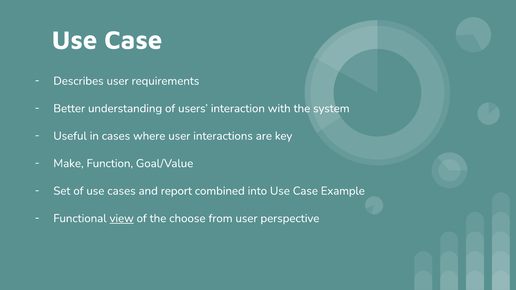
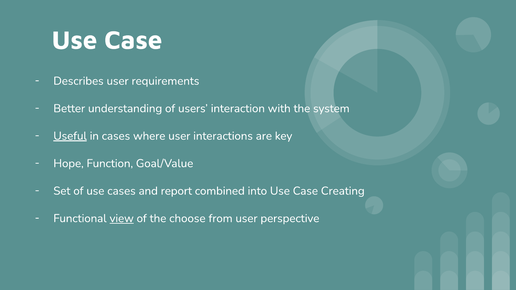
Useful underline: none -> present
Make: Make -> Hope
Example: Example -> Creating
